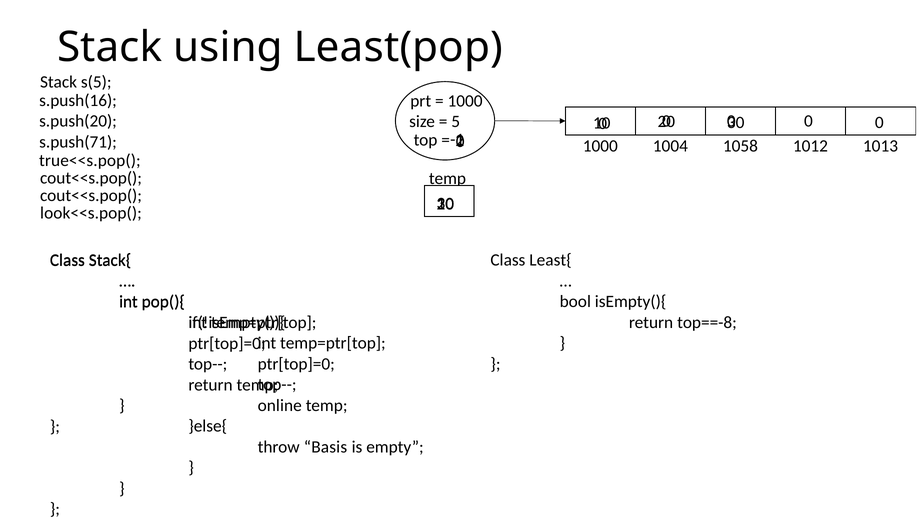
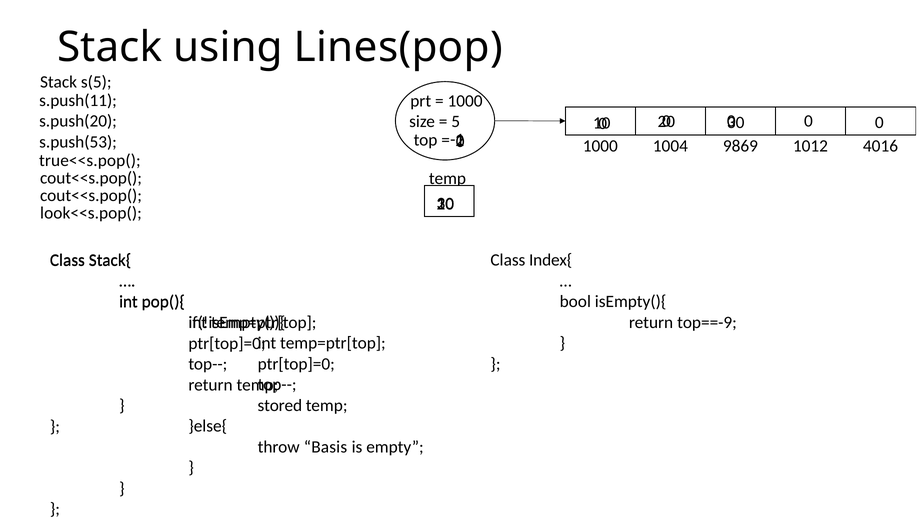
Least(pop: Least(pop -> Lines(pop
s.push(16: s.push(16 -> s.push(11
s.push(71: s.push(71 -> s.push(53
1058: 1058 -> 9869
1013: 1013 -> 4016
Least{: Least{ -> Index{
top==-8: top==-8 -> top==-9
online: online -> stored
